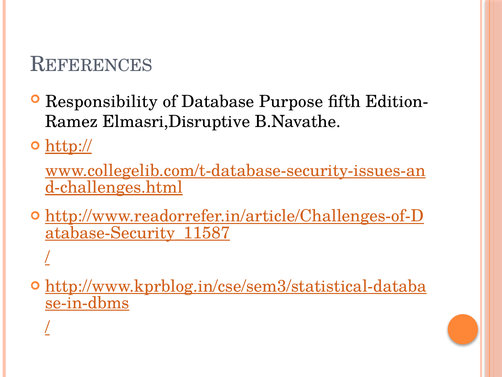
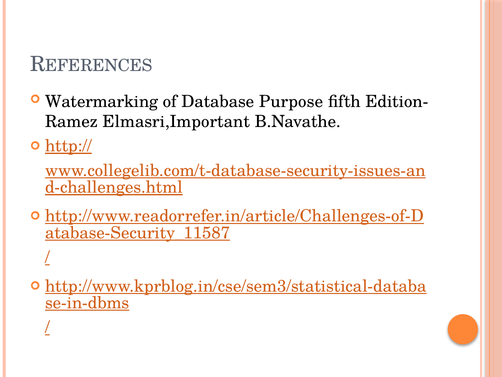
Responsibility: Responsibility -> Watermarking
Elmasri,Disruptive: Elmasri,Disruptive -> Elmasri,Important
